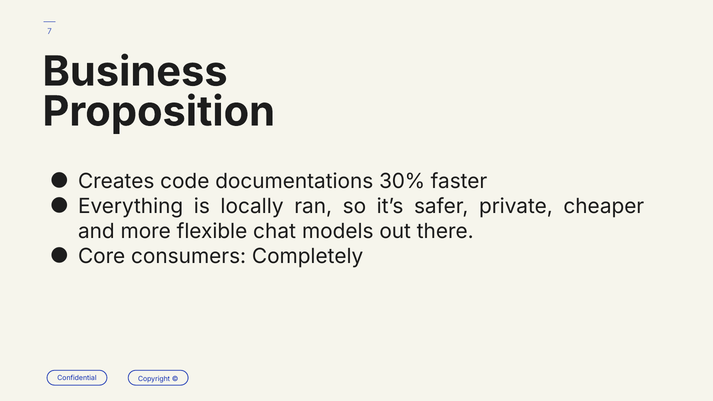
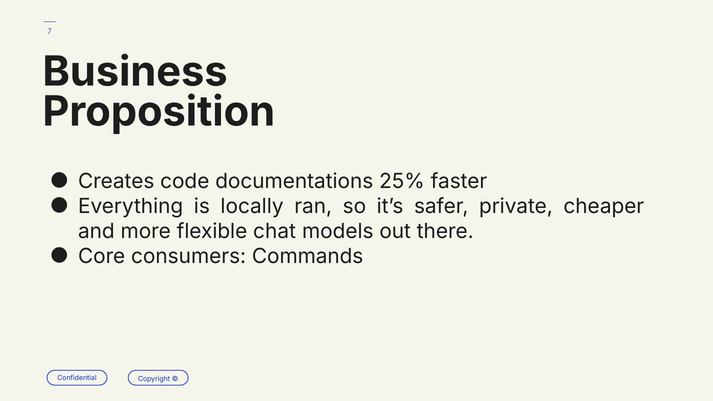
30%: 30% -> 25%
Completely: Completely -> Commands
